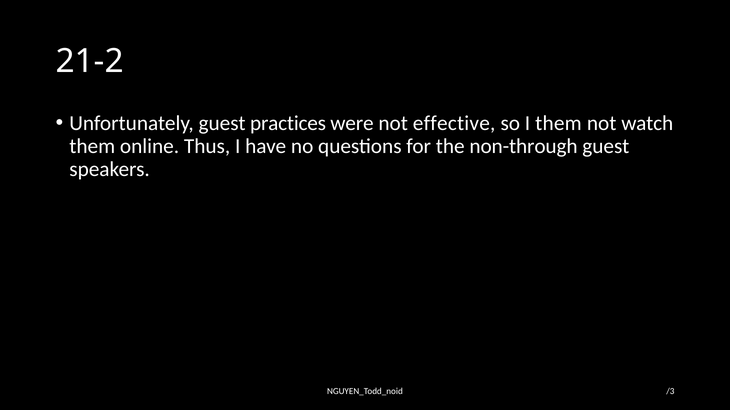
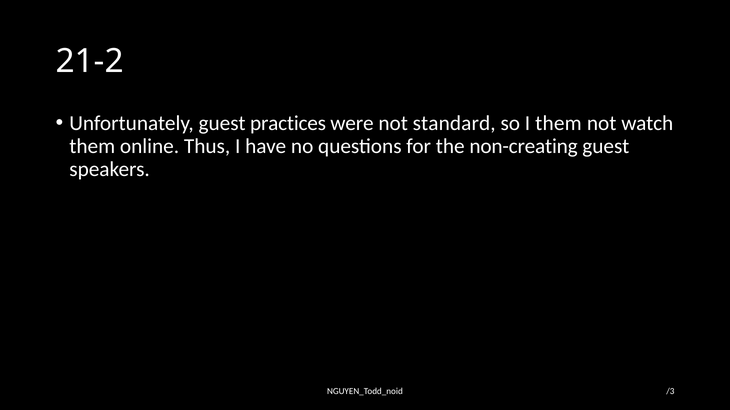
effective: effective -> standard
non-through: non-through -> non-creating
